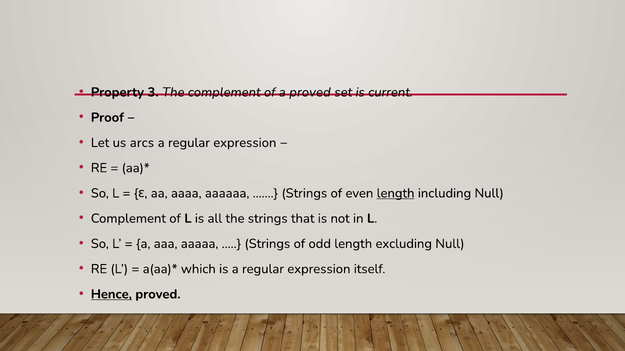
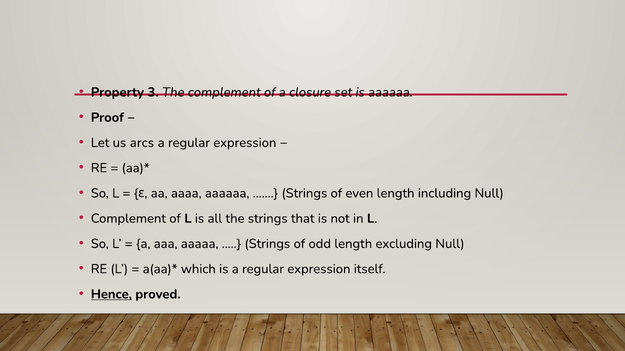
a proved: proved -> closure
is current: current -> aaaaaa
length at (396, 193) underline: present -> none
